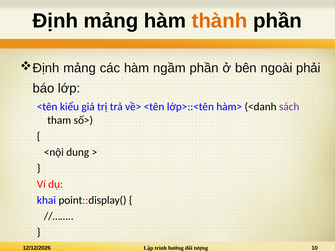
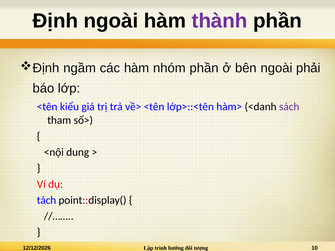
Định mảng: mảng -> ngoài
thành colour: orange -> purple
mảng at (80, 68): mảng -> ngầm
ngầm: ngầm -> nhóm
khai: khai -> tách
